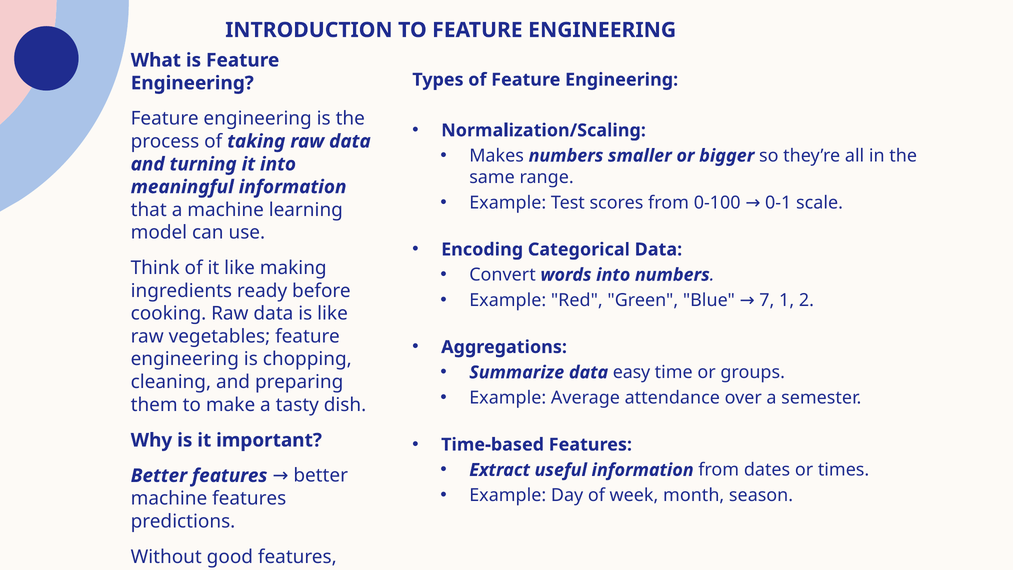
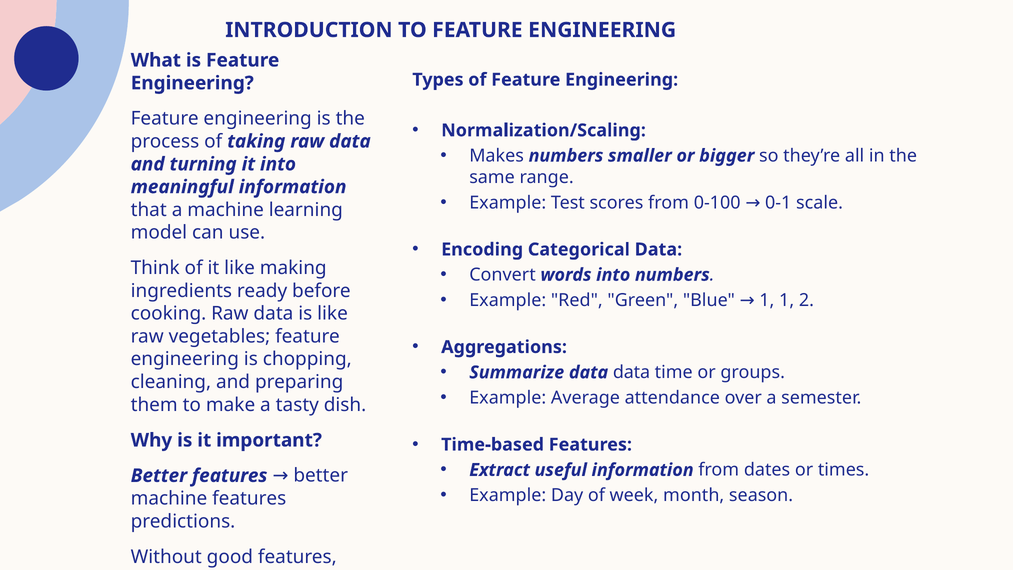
Blue 7: 7 -> 1
data easy: easy -> data
